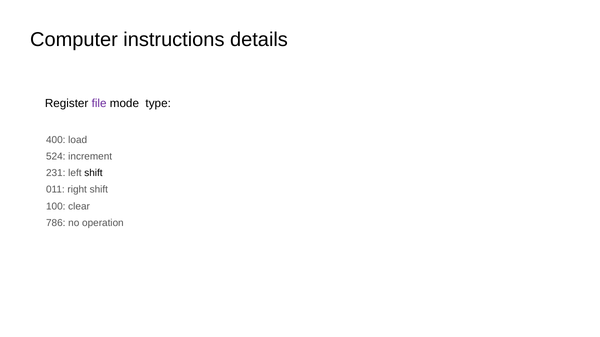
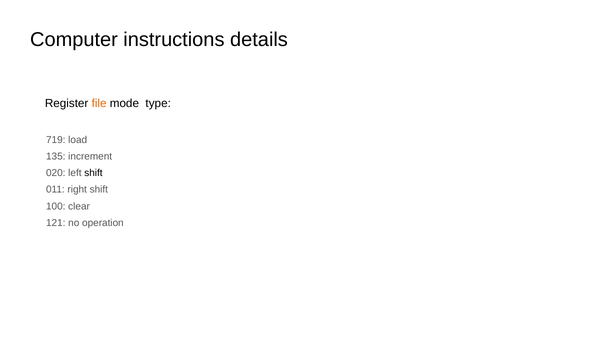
file colour: purple -> orange
400: 400 -> 719
524: 524 -> 135
231: 231 -> 020
786: 786 -> 121
